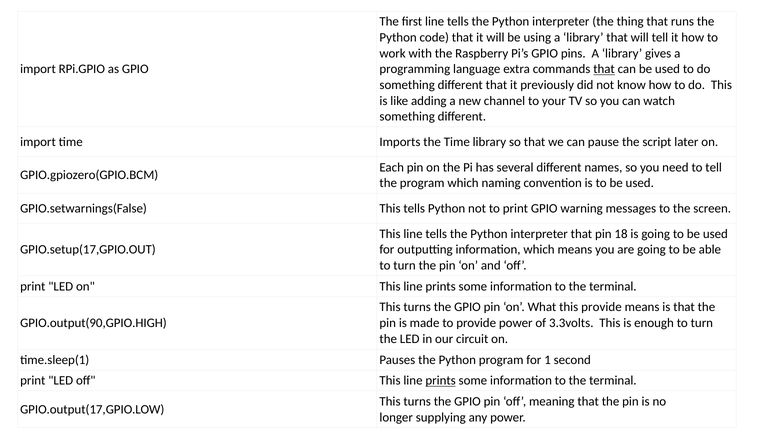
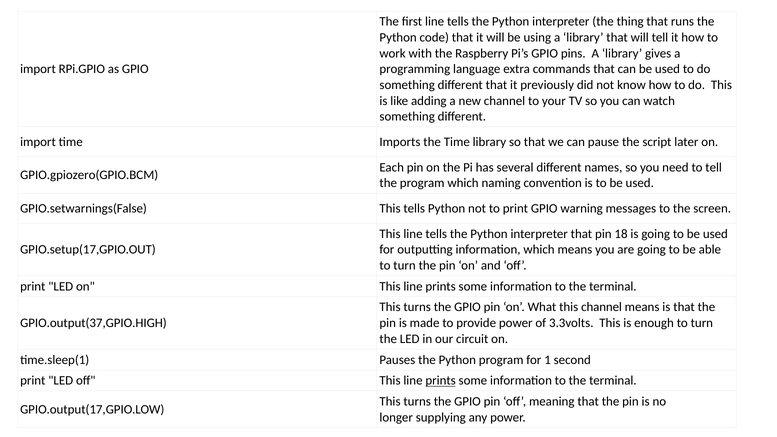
that at (604, 69) underline: present -> none
this provide: provide -> channel
GPIO.output(90,GPIO.HIGH: GPIO.output(90,GPIO.HIGH -> GPIO.output(37,GPIO.HIGH
